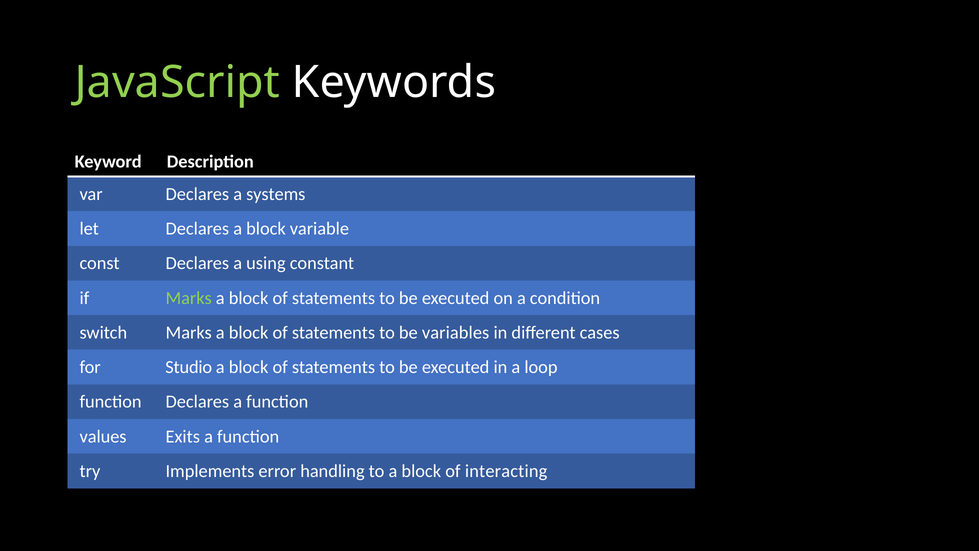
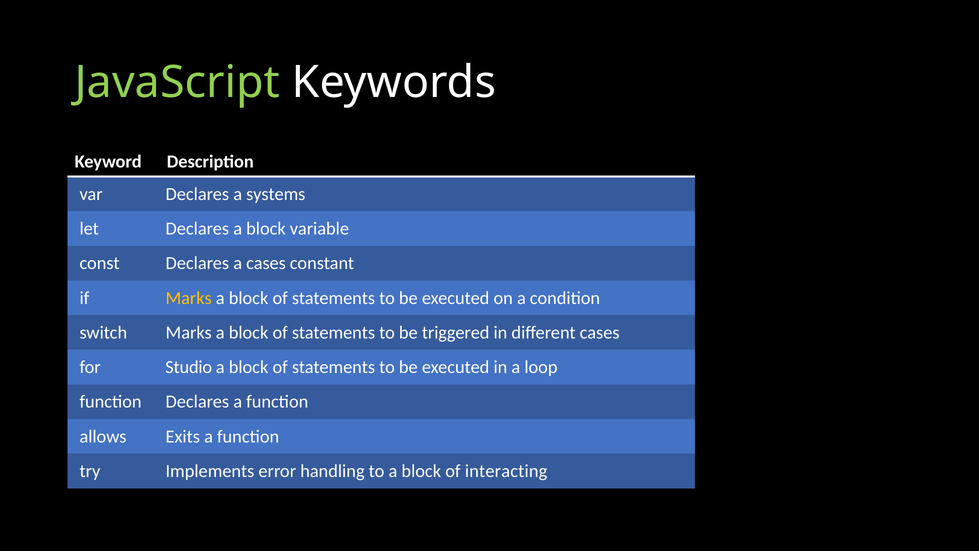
a using: using -> cases
Marks at (189, 298) colour: light green -> yellow
variables: variables -> triggered
values: values -> allows
